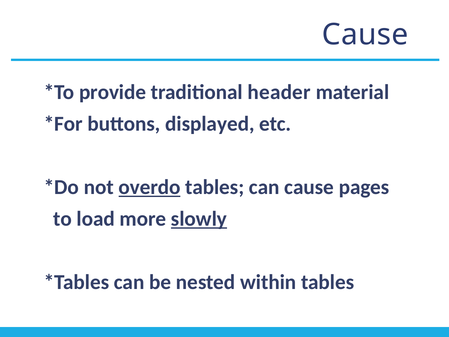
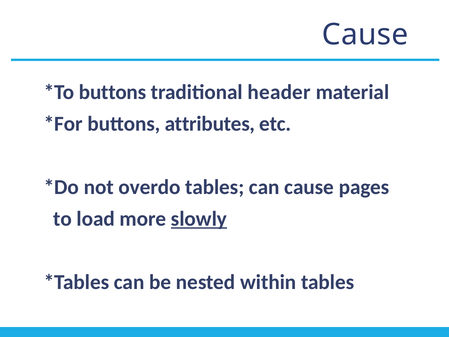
provide at (113, 92): provide -> buttons
displayed: displayed -> attributes
overdo underline: present -> none
